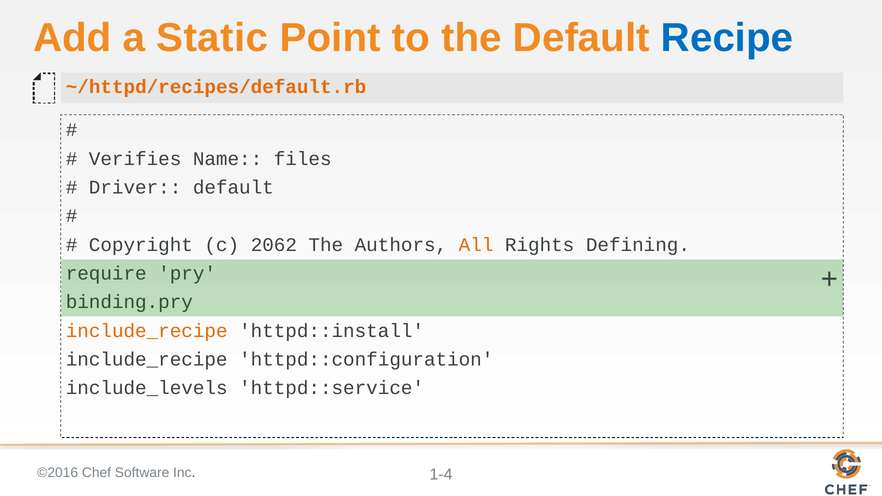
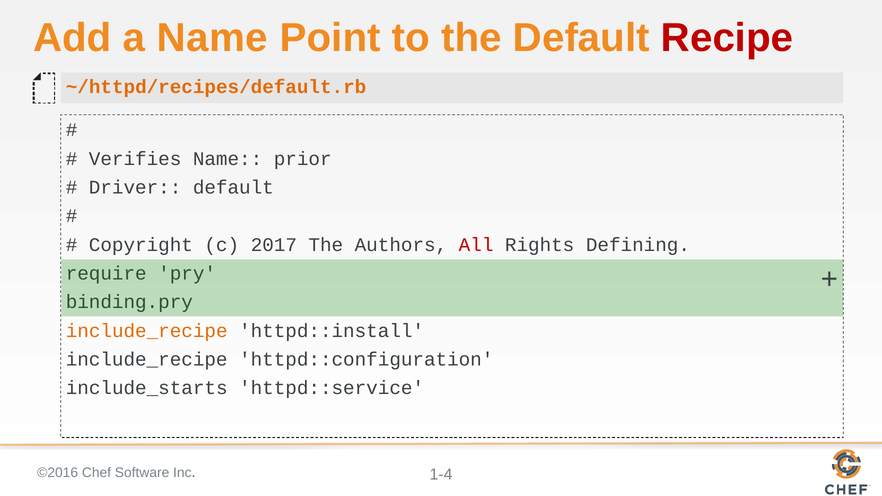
a Static: Static -> Name
Recipe colour: blue -> red
files: files -> prior
2062: 2062 -> 2017
All colour: orange -> red
include_levels: include_levels -> include_starts
